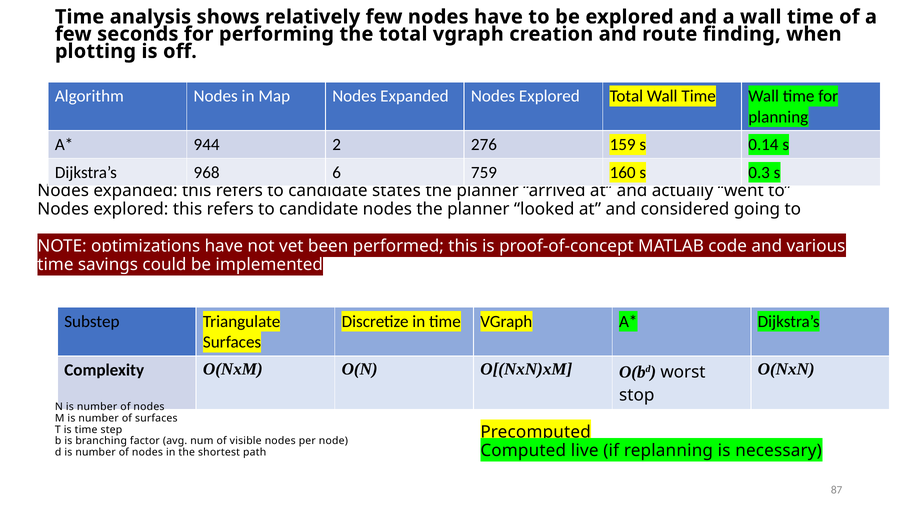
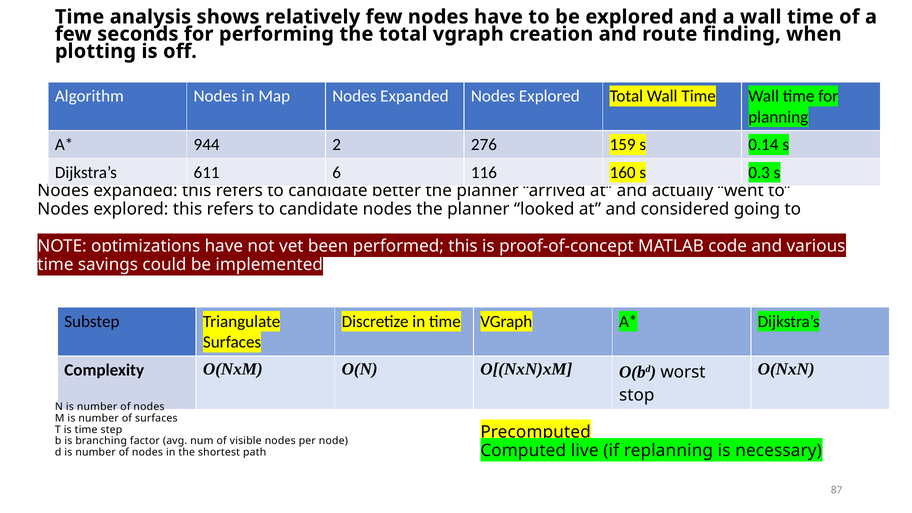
968: 968 -> 611
759: 759 -> 116
states: states -> better
